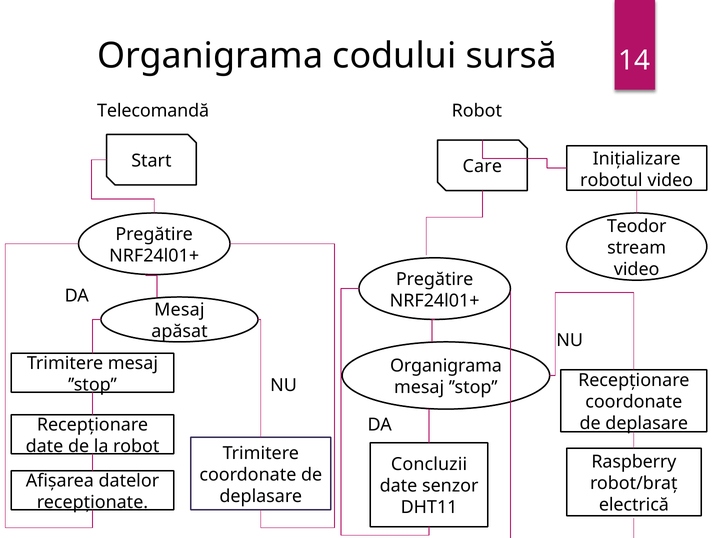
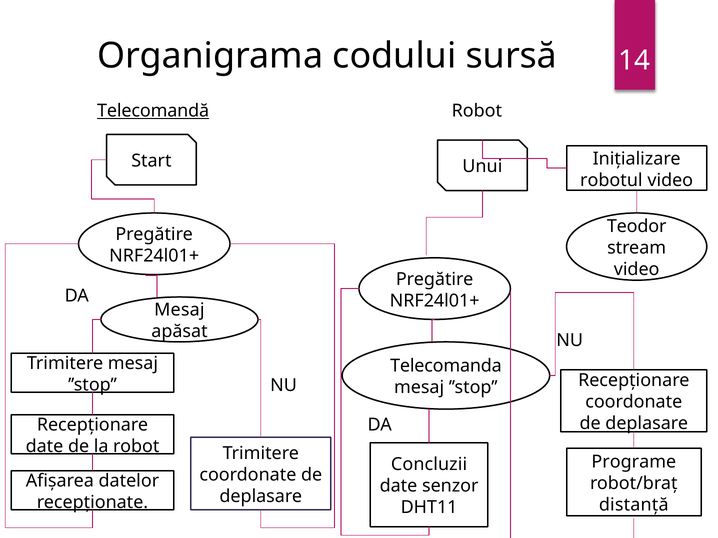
Telecomandă underline: none -> present
Care: Care -> Unui
Organigrama at (446, 366): Organigrama -> Telecomanda
Raspberry: Raspberry -> Programe
electrică: electrică -> distanță
